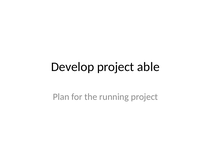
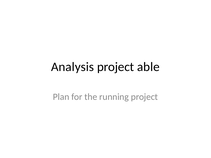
Develop: Develop -> Analysis
